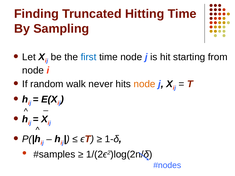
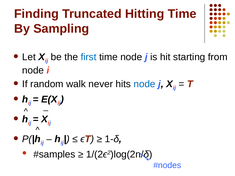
node at (145, 84) colour: orange -> blue
